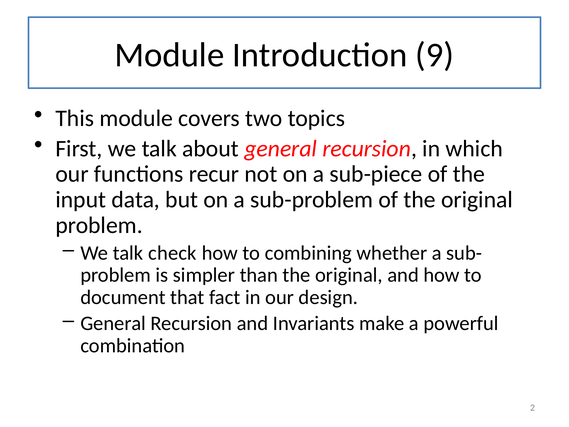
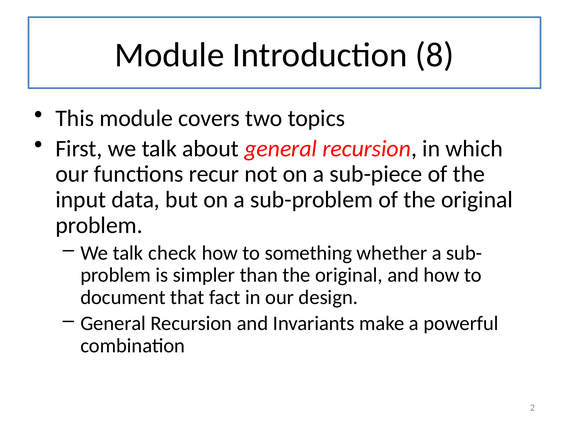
9: 9 -> 8
combining: combining -> something
